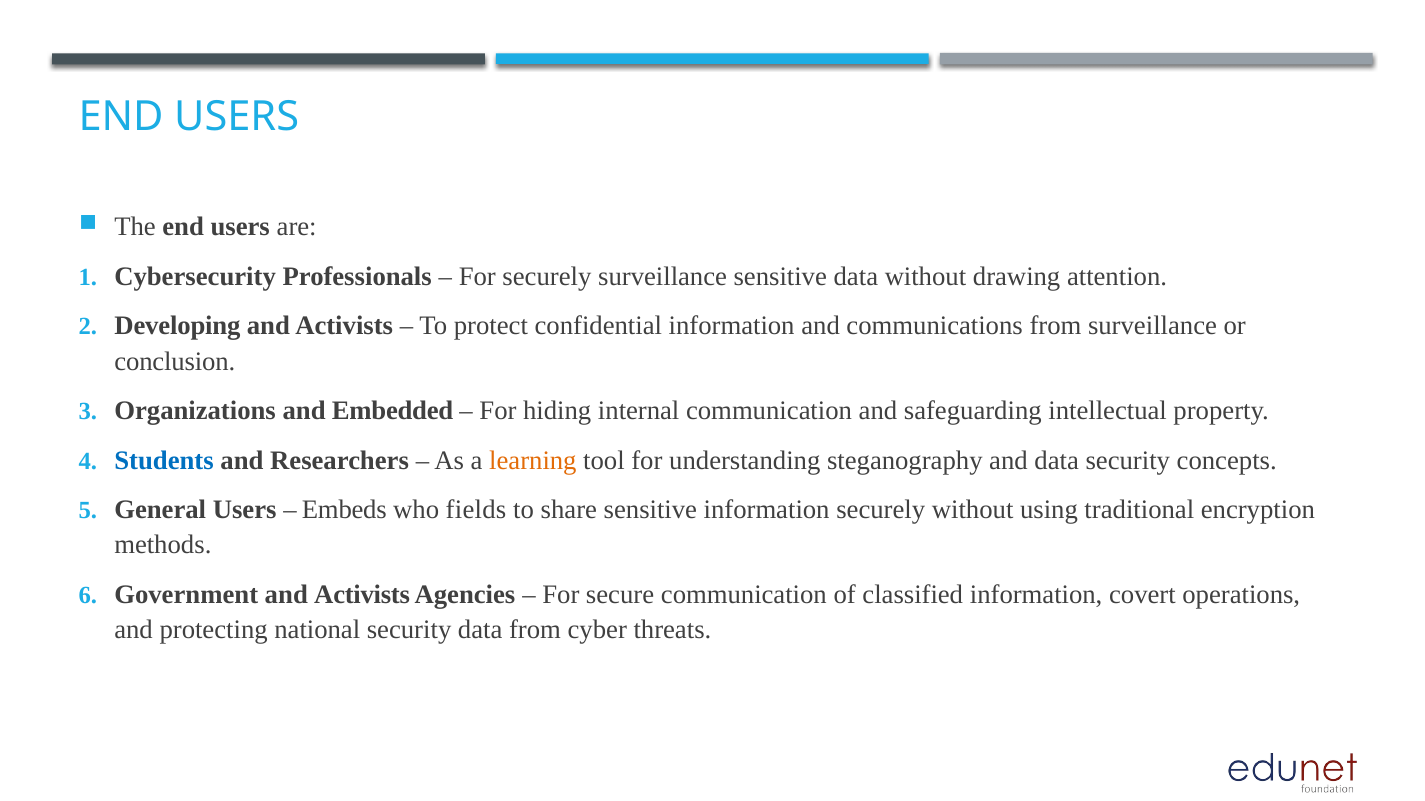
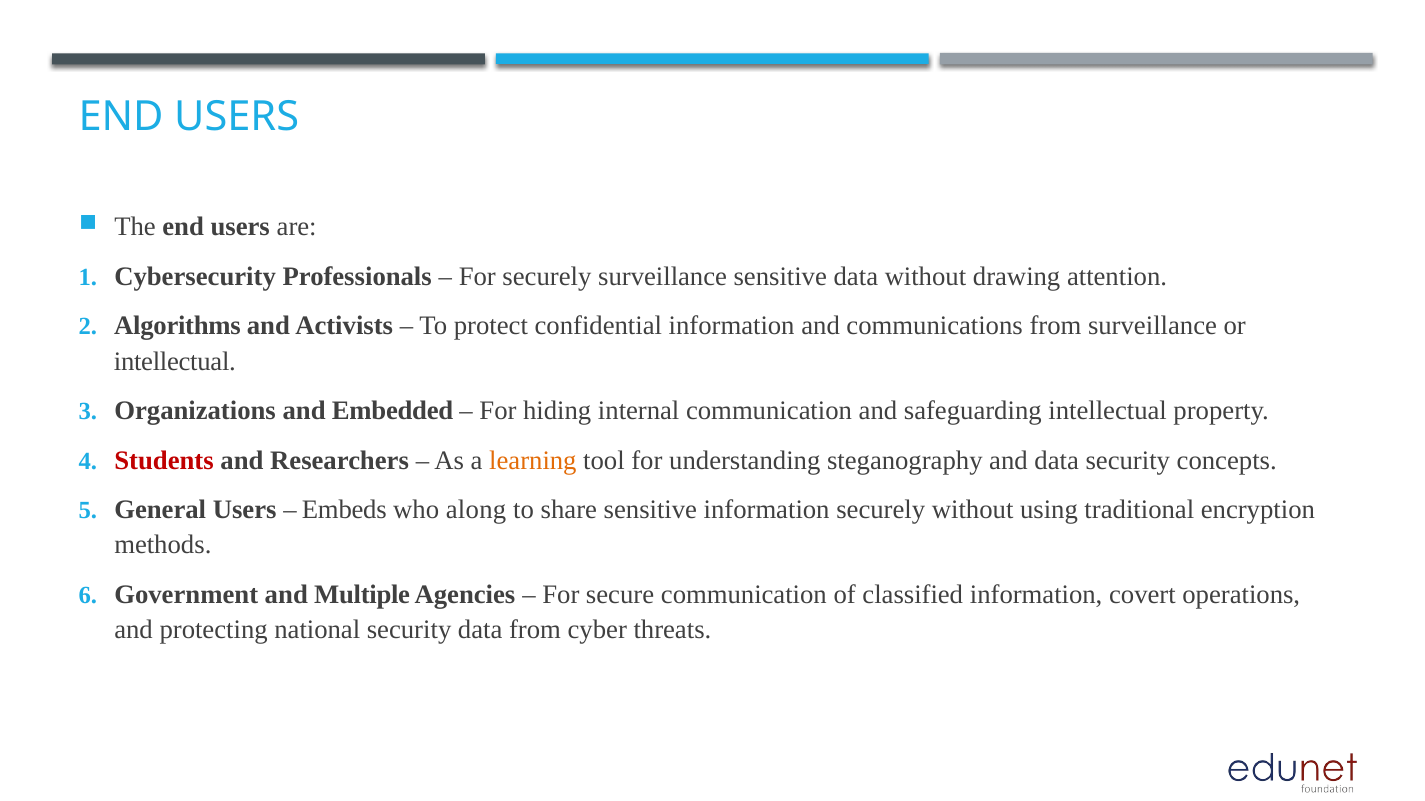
Developing: Developing -> Algorithms
conclusion at (175, 362): conclusion -> intellectual
Students colour: blue -> red
fields: fields -> along
Government and Activists: Activists -> Multiple
